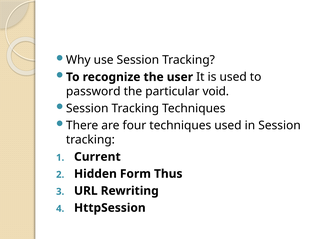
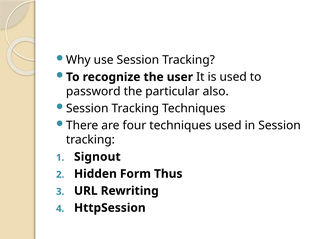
void: void -> also
Current: Current -> Signout
